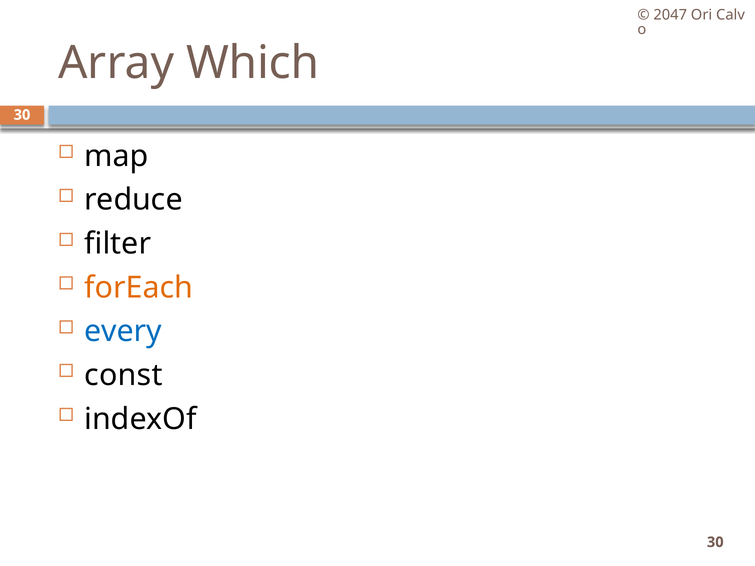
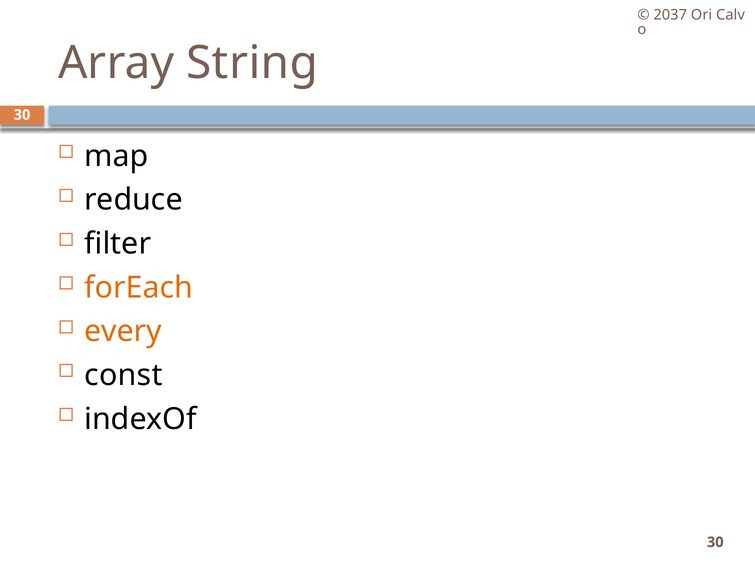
2047: 2047 -> 2037
Which: Which -> String
every colour: blue -> orange
